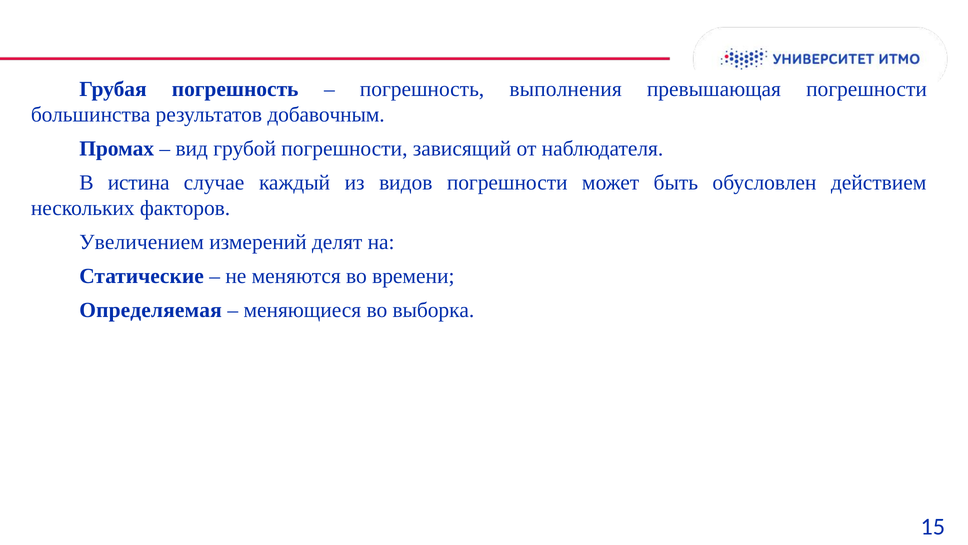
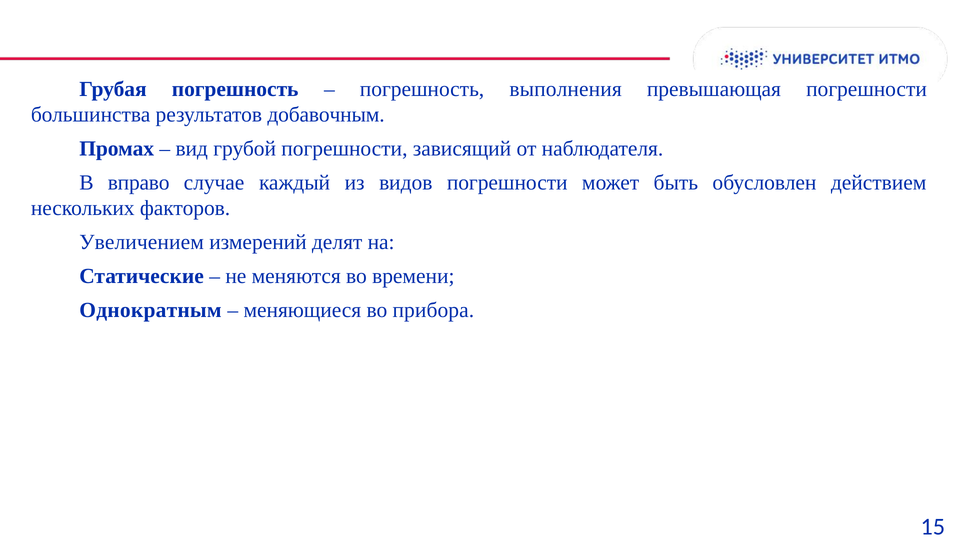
истина: истина -> вправо
Определяемая: Определяемая -> Однократным
выборка: выборка -> прибора
